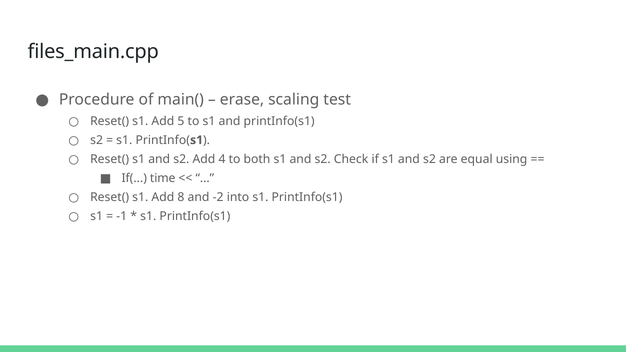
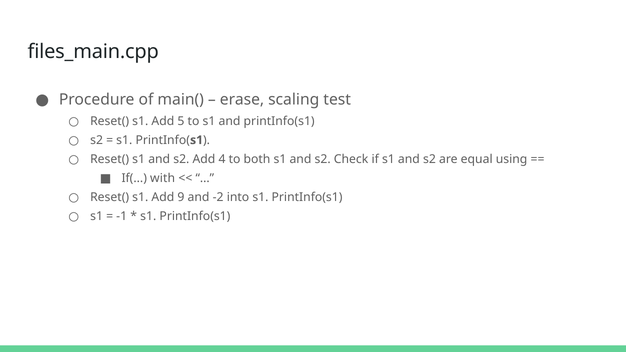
time: time -> with
8: 8 -> 9
